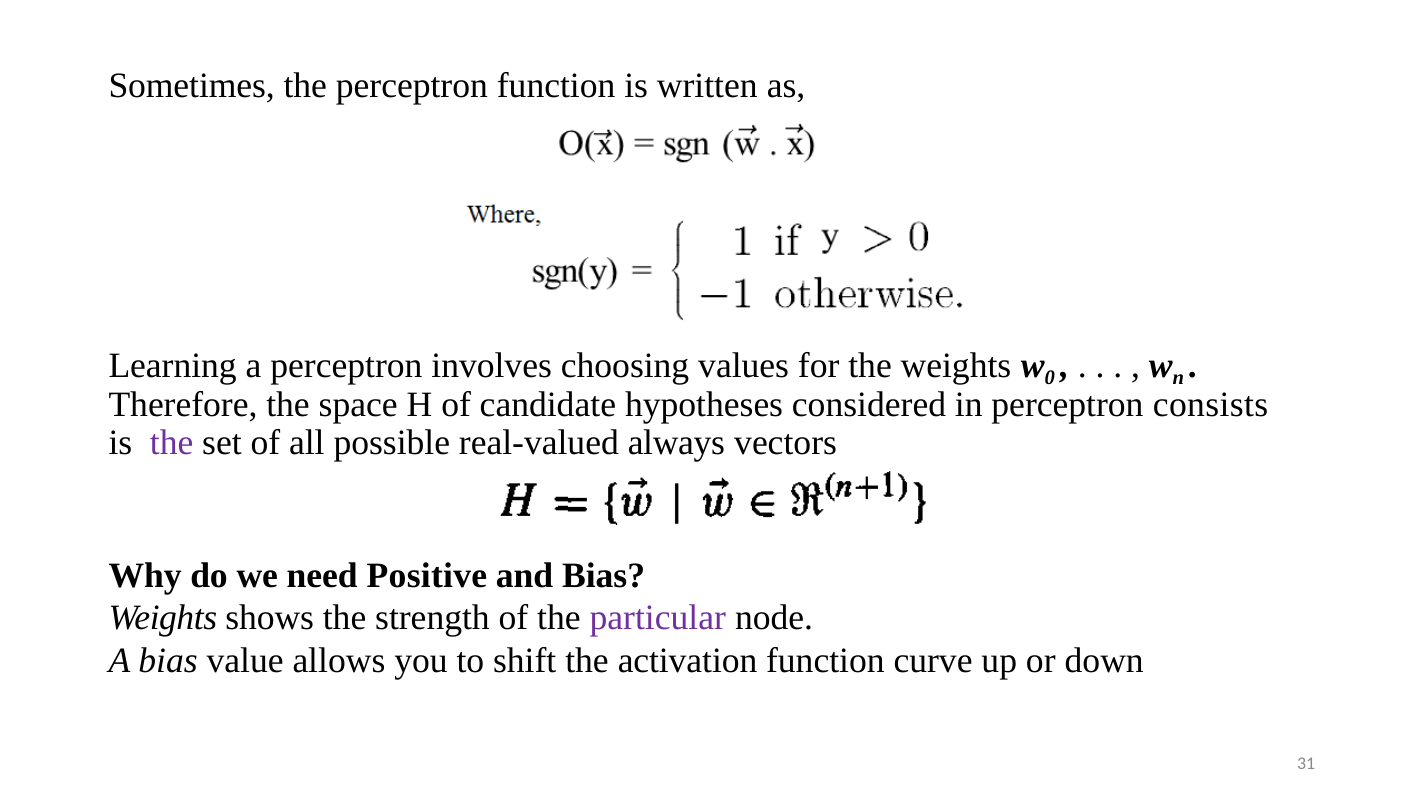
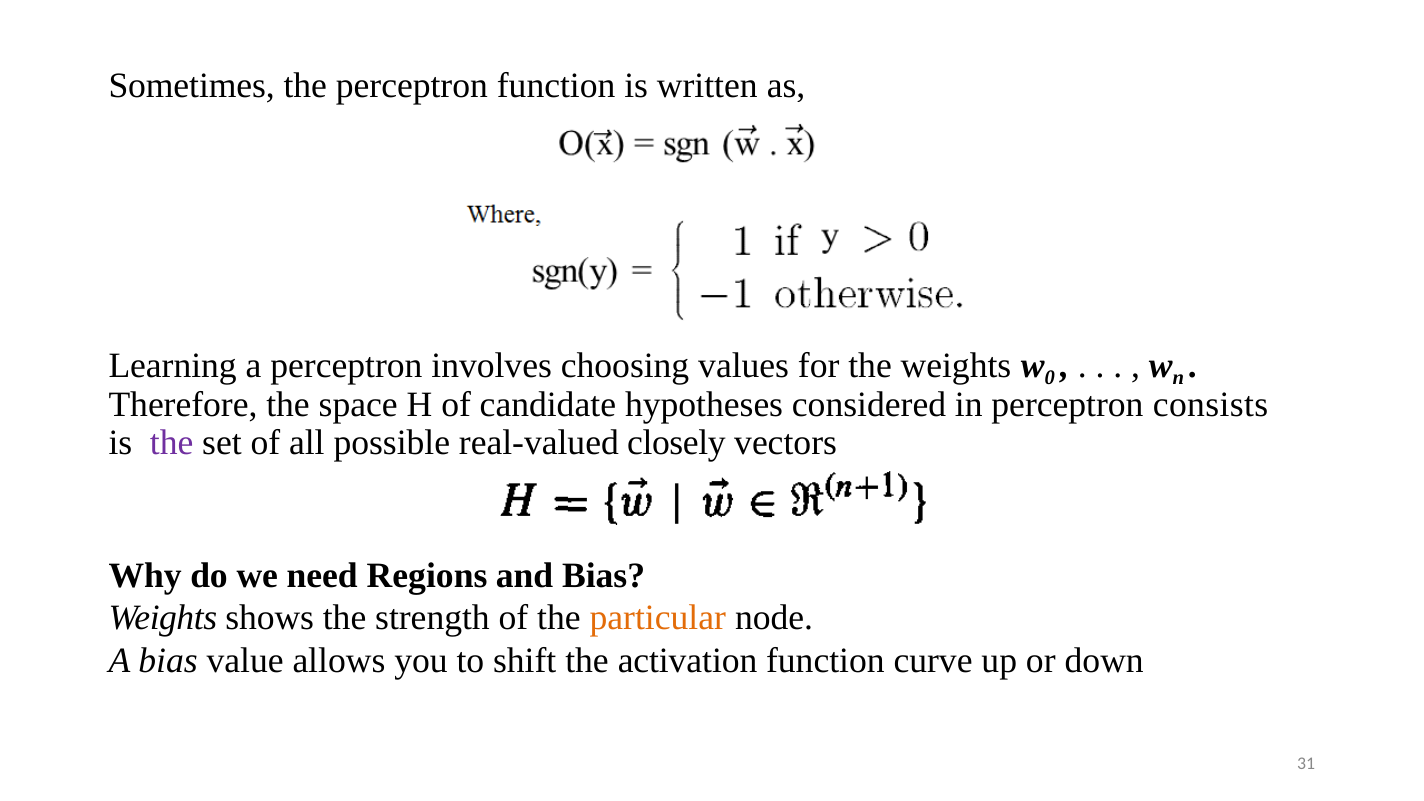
always: always -> closely
Positive: Positive -> Regions
particular colour: purple -> orange
